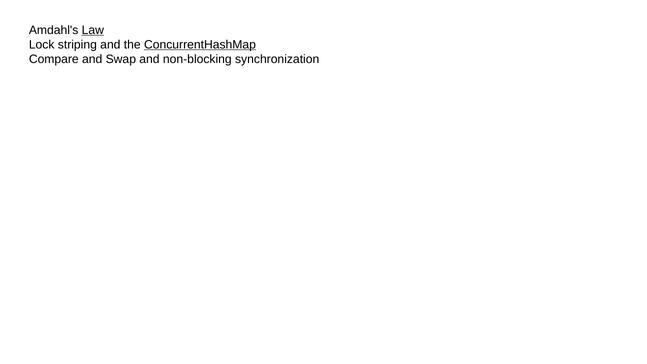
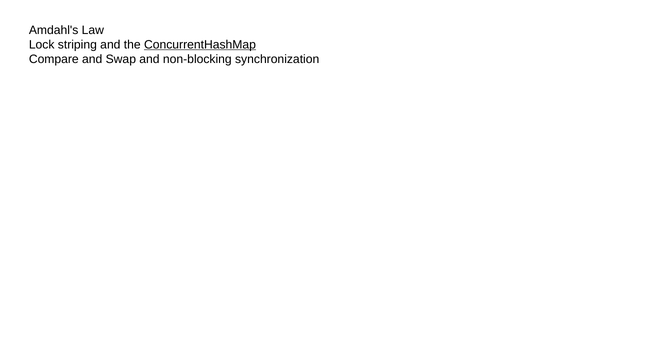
Law underline: present -> none
